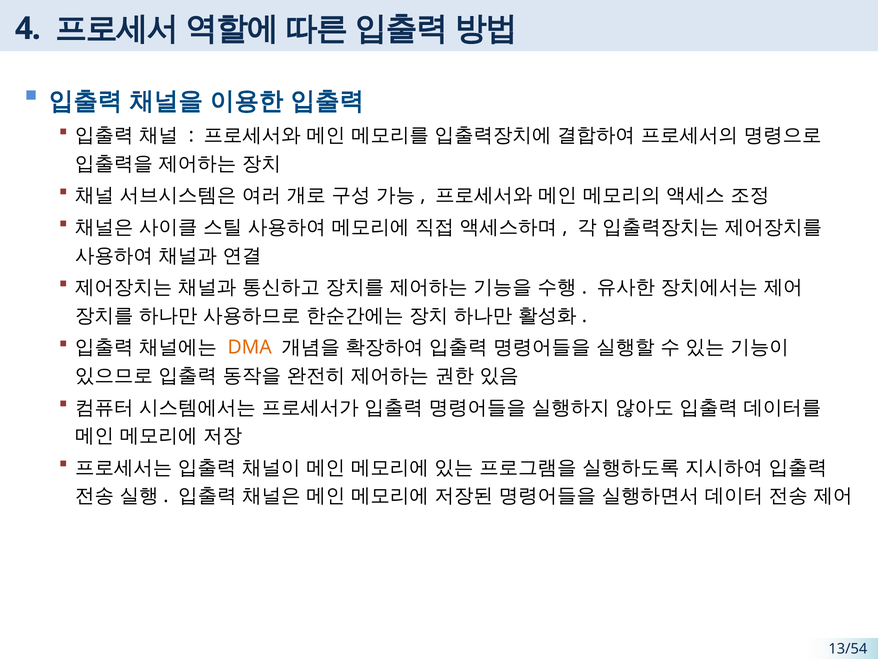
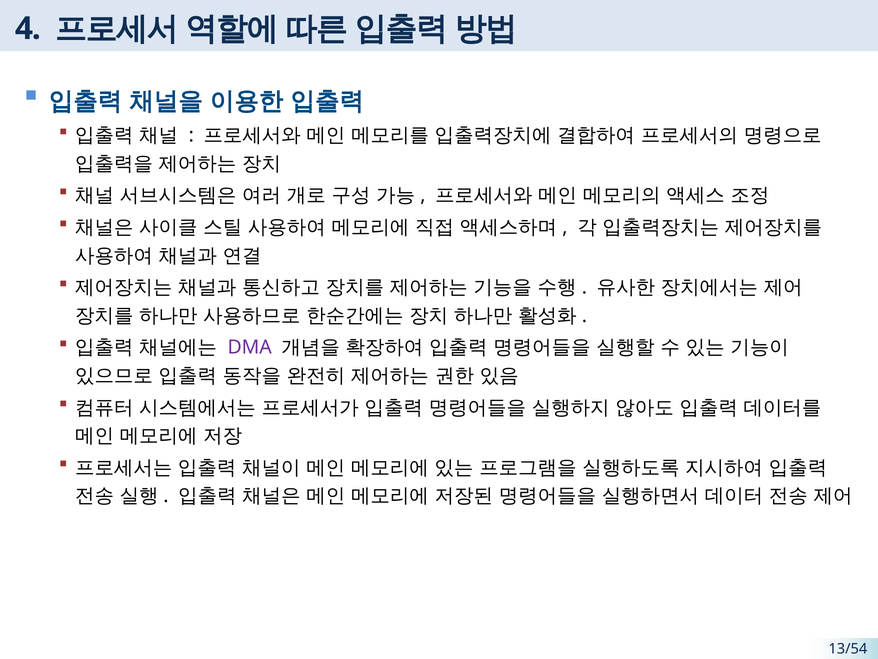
DMA colour: orange -> purple
